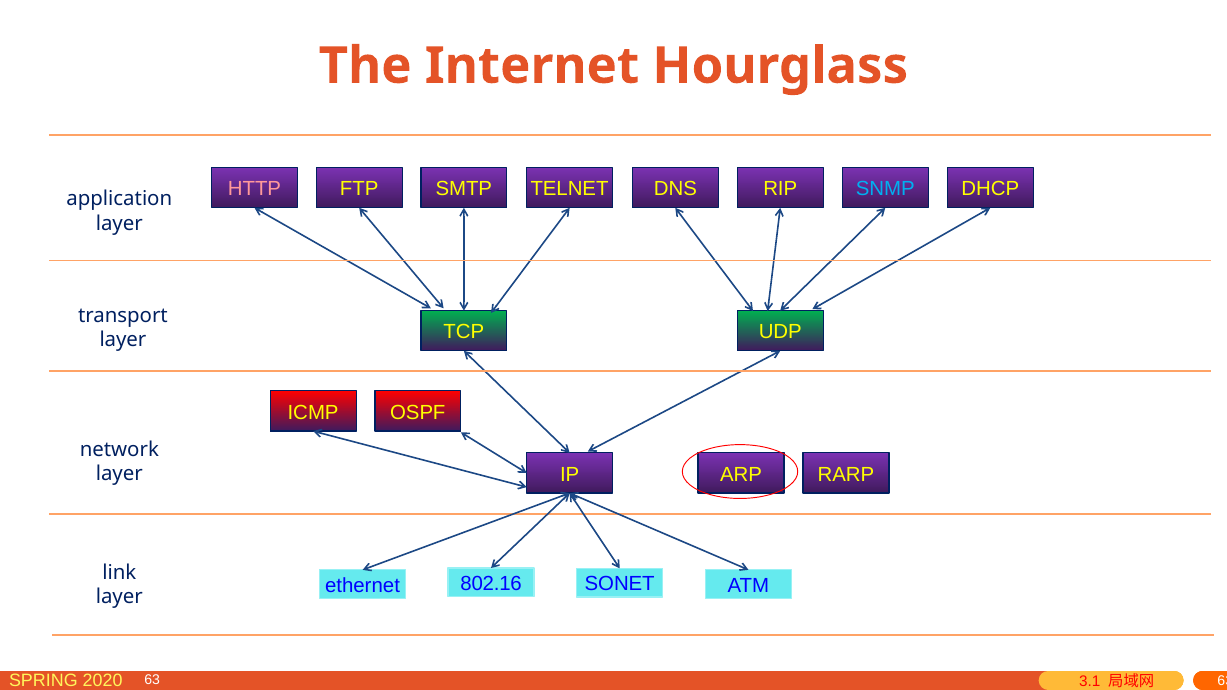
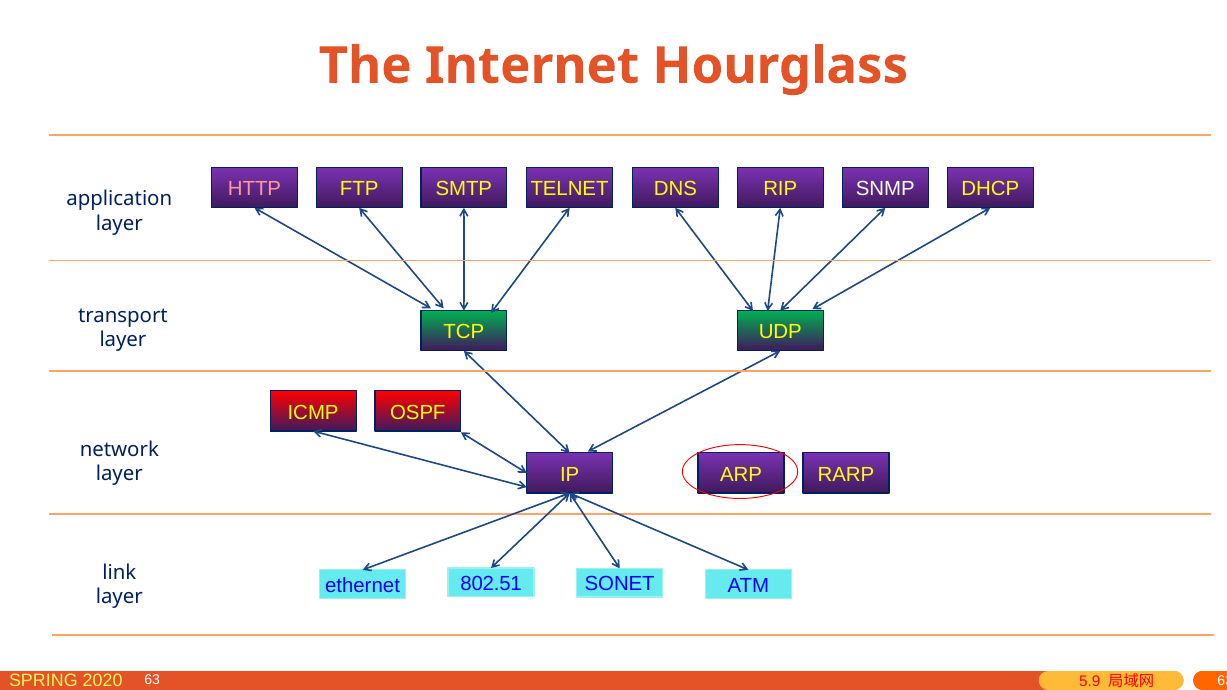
SNMP colour: light blue -> white
802.16: 802.16 -> 802.51
3.1: 3.1 -> 5.9
